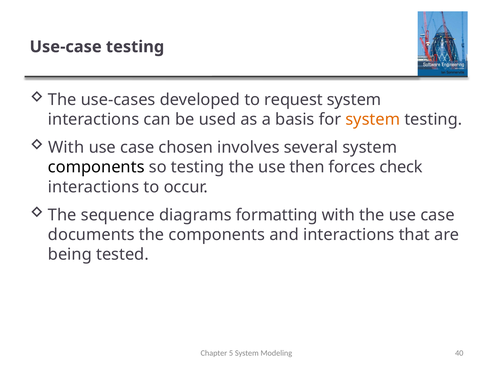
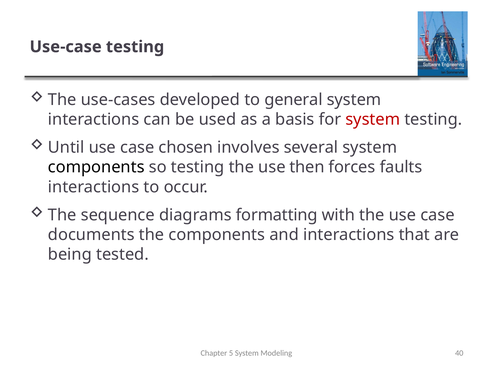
request: request -> general
system at (373, 119) colour: orange -> red
With at (66, 147): With -> Until
check: check -> faults
